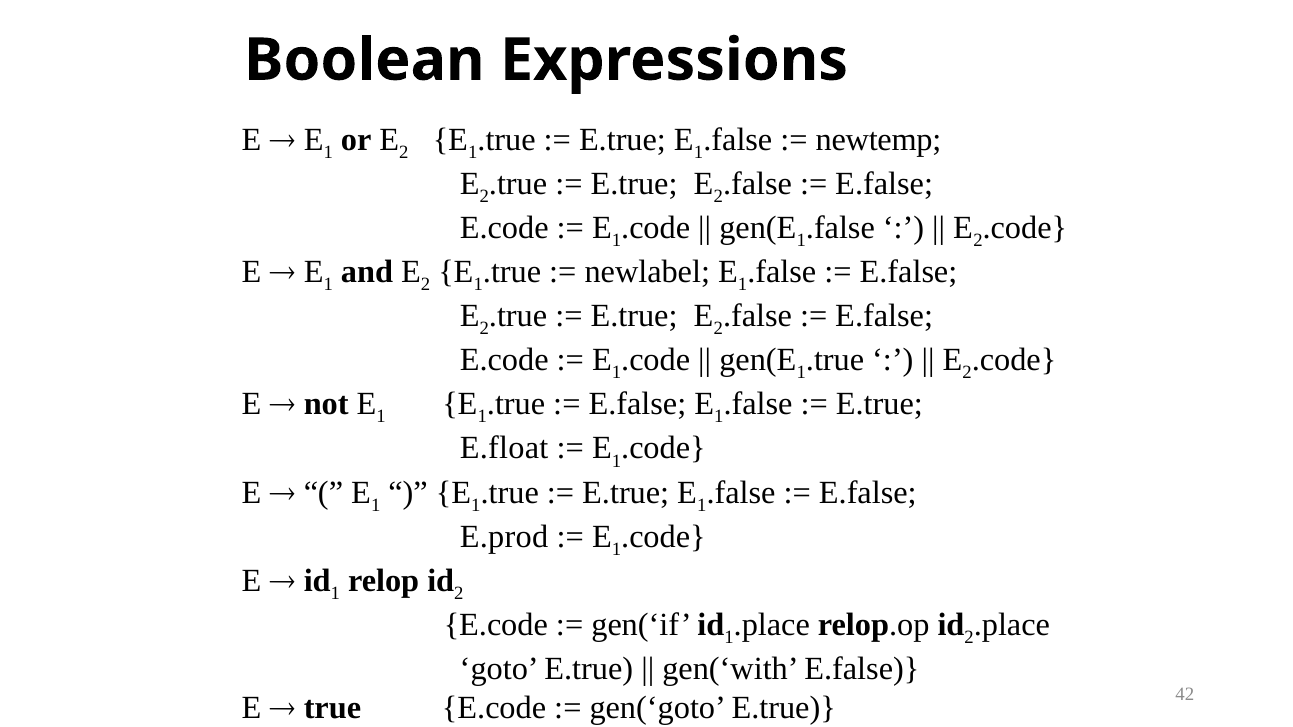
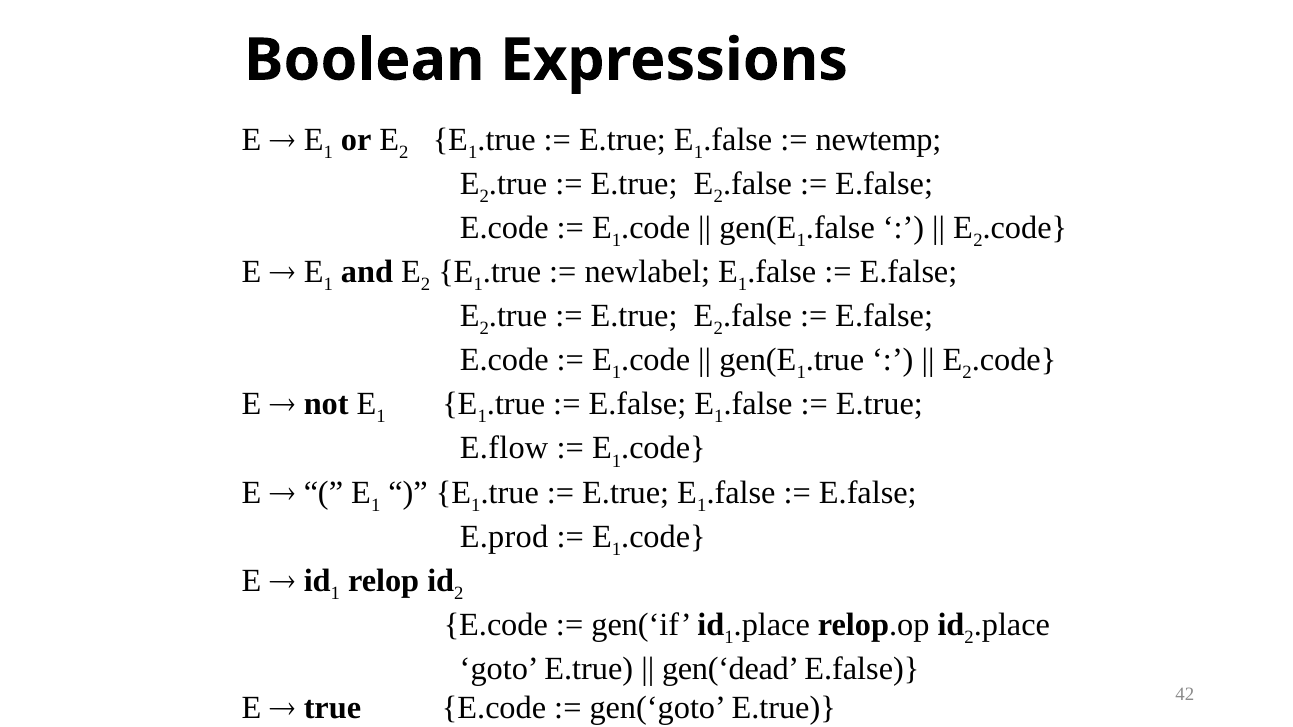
E.float: E.float -> E.flow
gen(‘with: gen(‘with -> gen(‘dead
